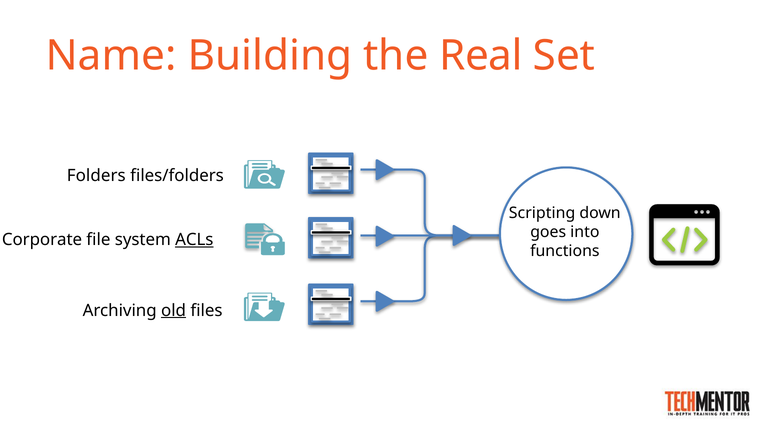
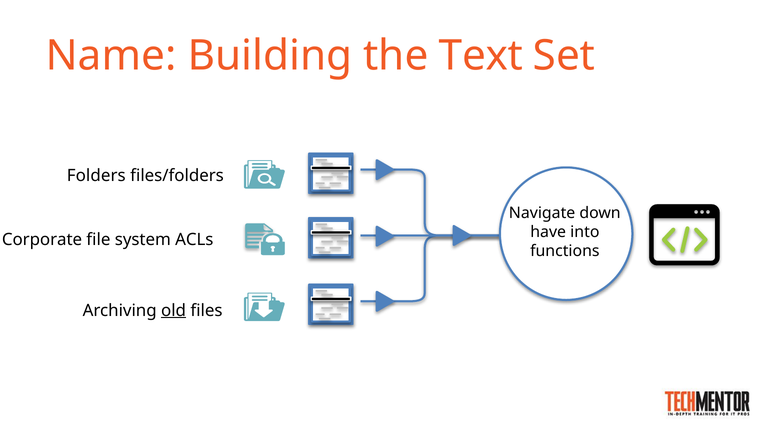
Real: Real -> Text
Scripting: Scripting -> Navigate
goes: goes -> have
ACLs underline: present -> none
